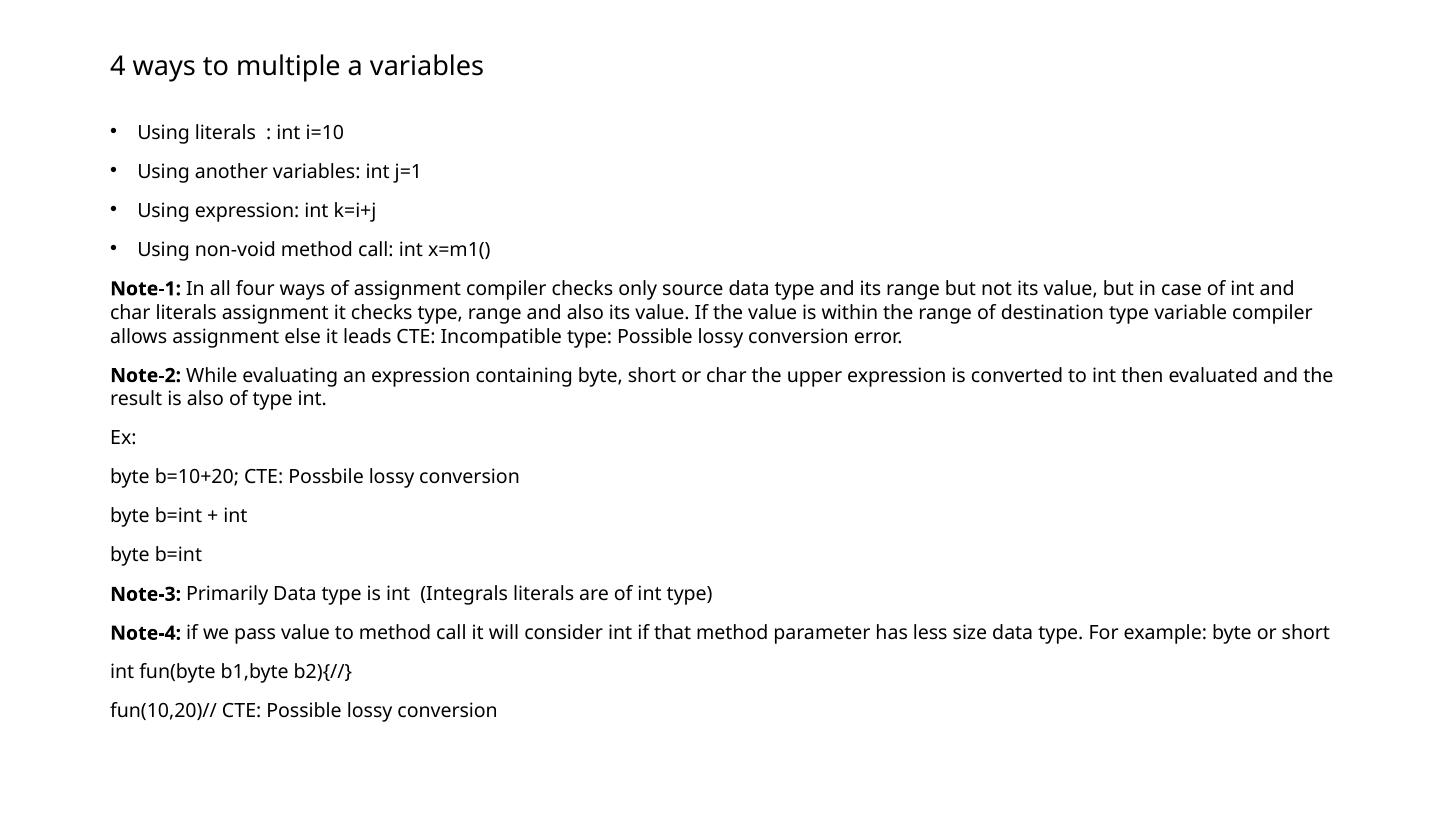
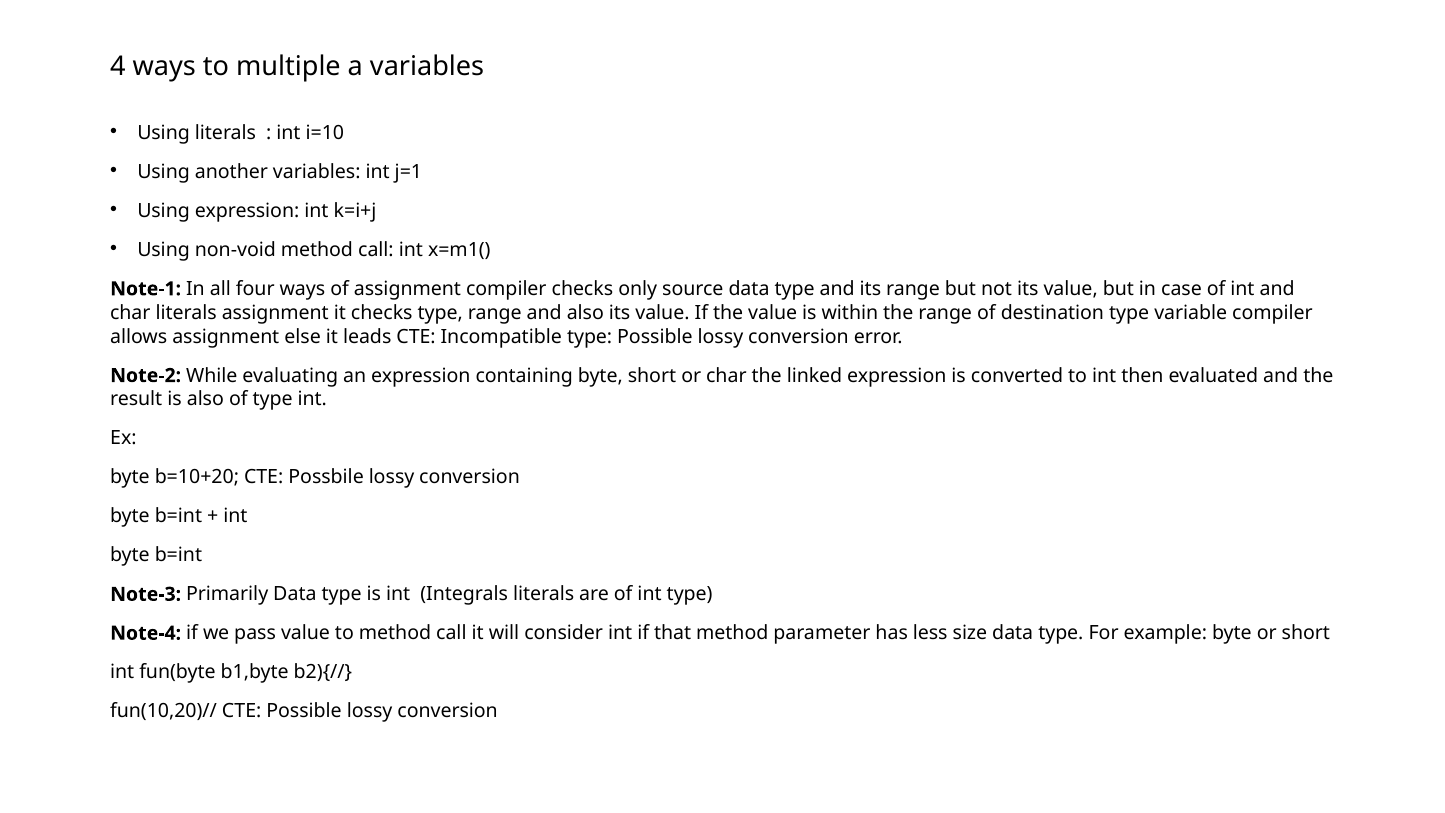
upper: upper -> linked
